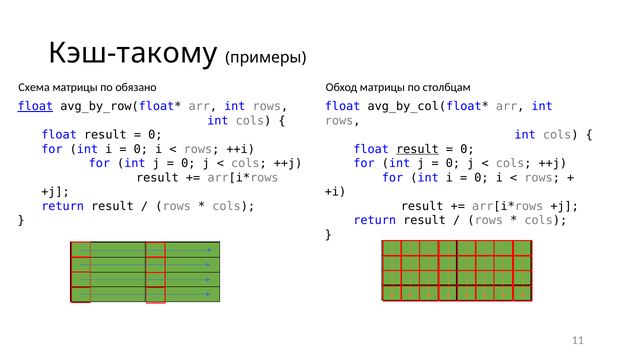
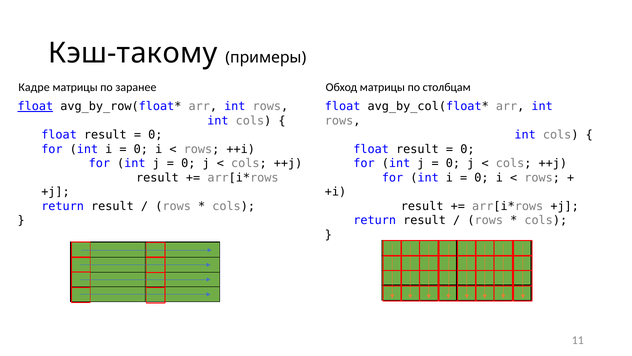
Схема: Схема -> Кадре
обязано: обязано -> заранее
result at (417, 149) underline: present -> none
